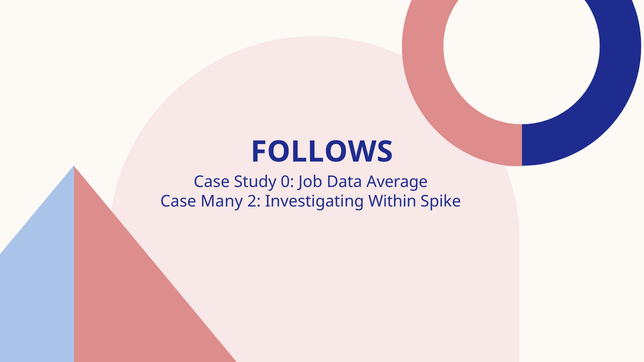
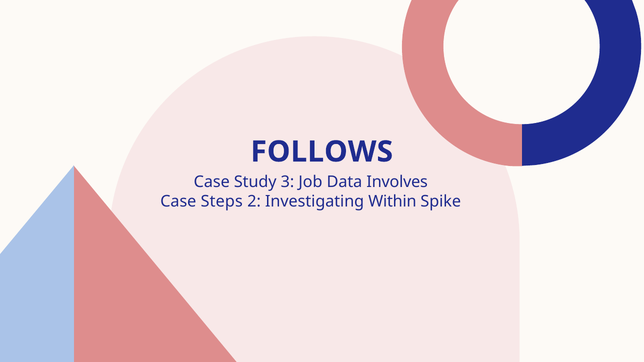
0: 0 -> 3
Average: Average -> Involves
Many: Many -> Steps
